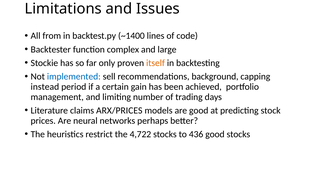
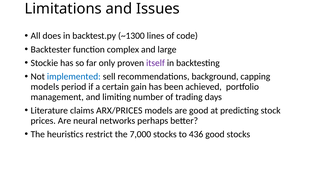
from: from -> does
~1400: ~1400 -> ~1300
itself colour: orange -> purple
instead at (45, 87): instead -> models
4,722: 4,722 -> 7,000
